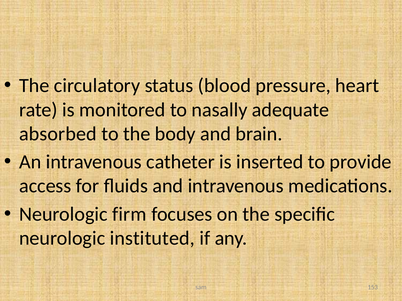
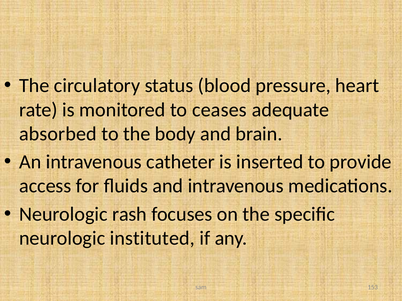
nasally: nasally -> ceases
firm: firm -> rash
